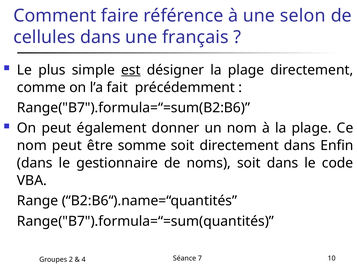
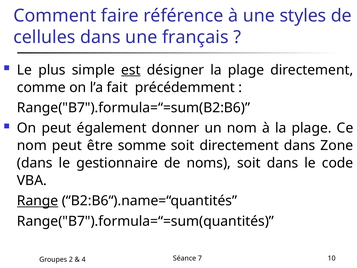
selon: selon -> styles
Enfin: Enfin -> Zone
Range underline: none -> present
